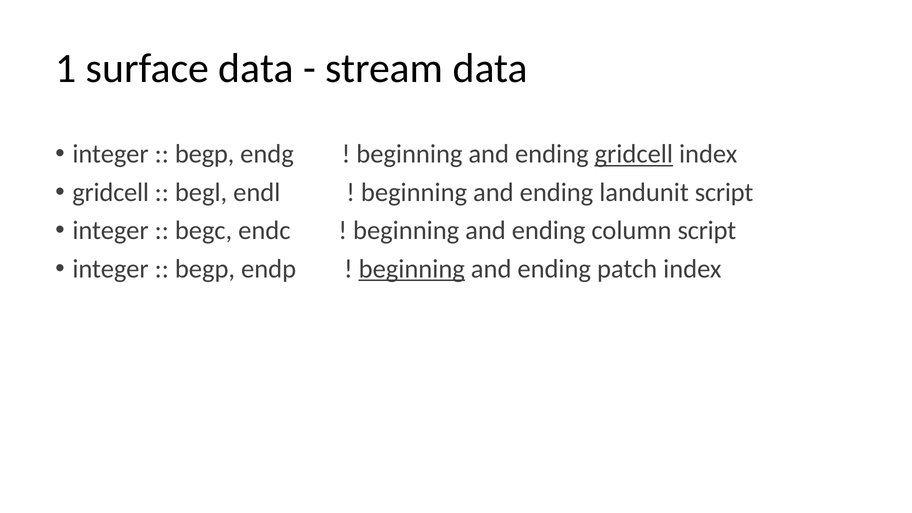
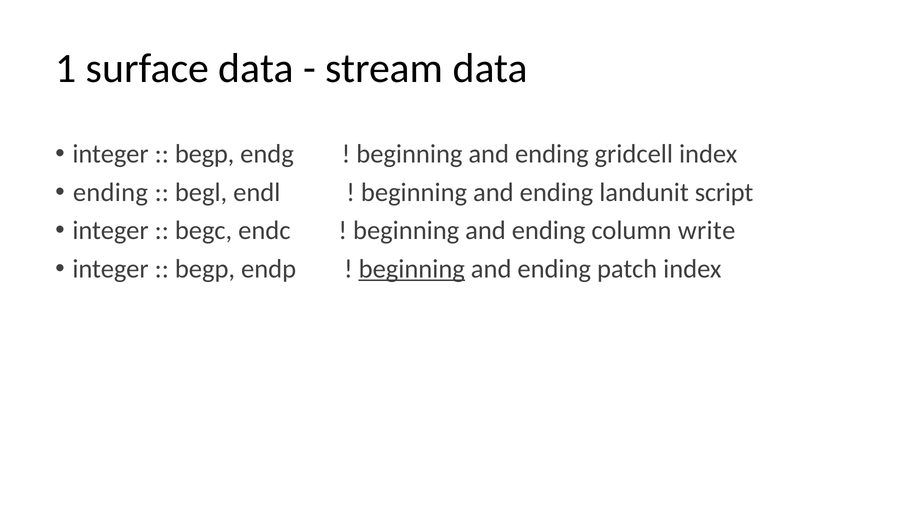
gridcell at (634, 154) underline: present -> none
gridcell at (111, 192): gridcell -> ending
column script: script -> write
